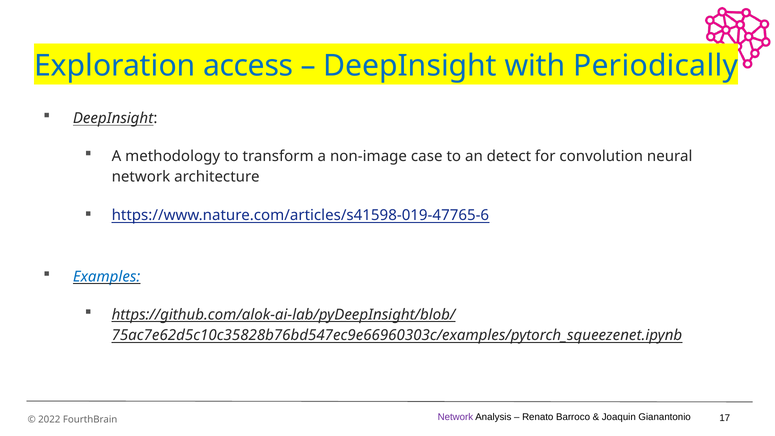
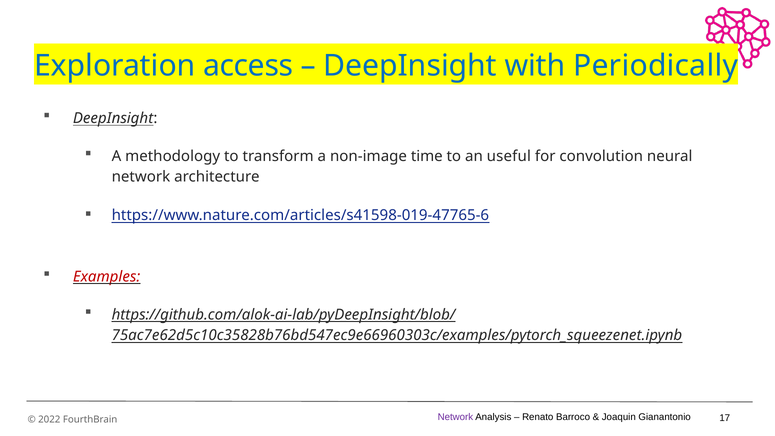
case: case -> time
detect: detect -> useful
Examples colour: blue -> red
